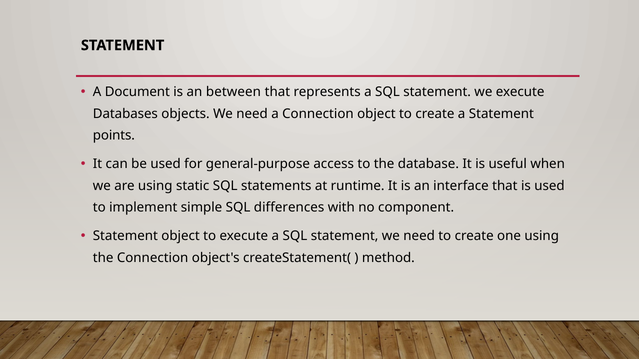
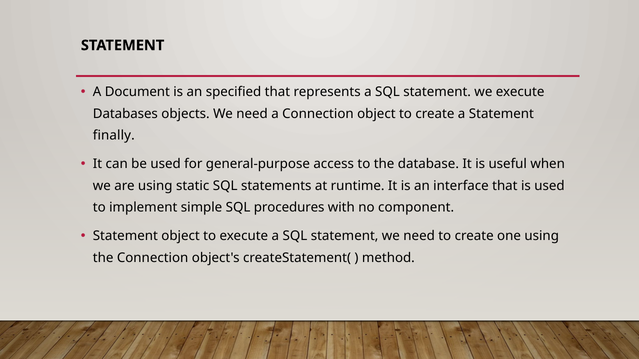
between: between -> specified
points: points -> finally
differences: differences -> procedures
